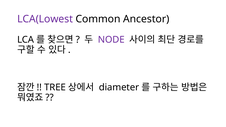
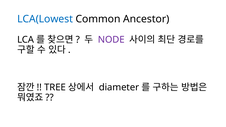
LCA(Lowest colour: purple -> blue
